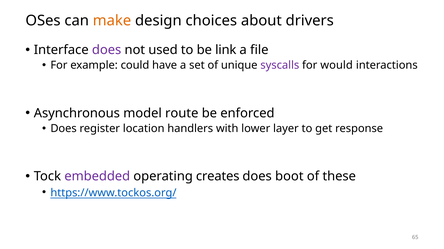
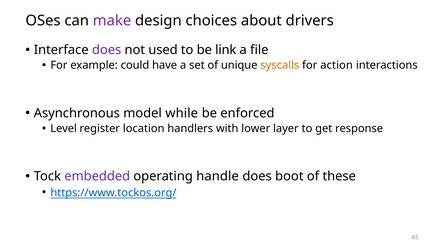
make colour: orange -> purple
syscalls colour: purple -> orange
would: would -> action
route: route -> while
Does at (64, 129): Does -> Level
creates: creates -> handle
